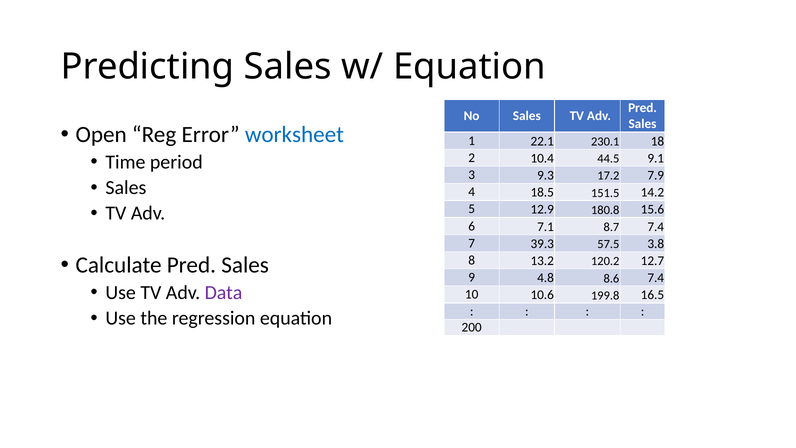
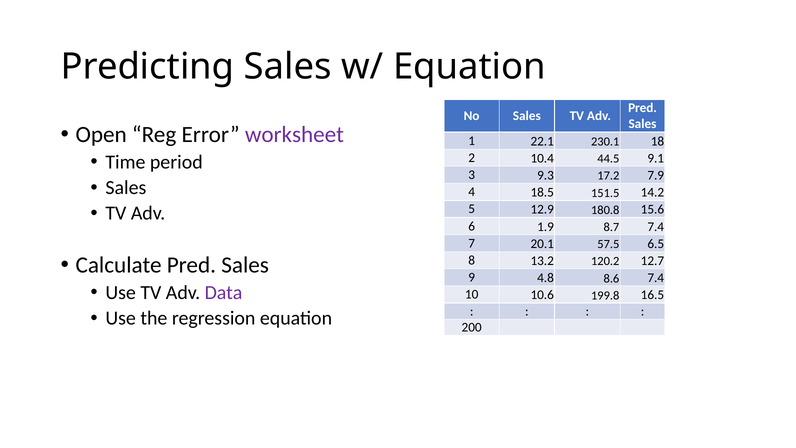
worksheet colour: blue -> purple
7.1: 7.1 -> 1.9
39.3: 39.3 -> 20.1
3.8: 3.8 -> 6.5
